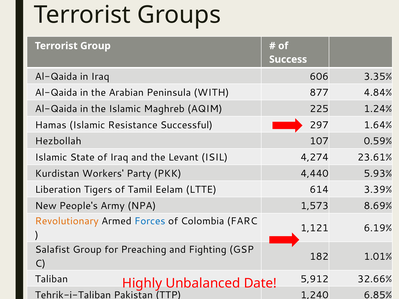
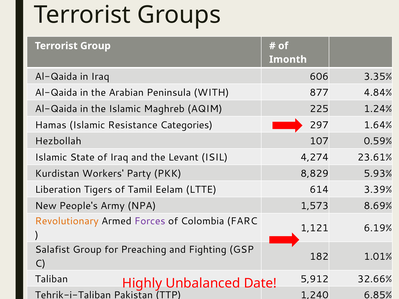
Success: Success -> Imonth
Successful: Successful -> Categories
4,440: 4,440 -> 8,829
Forces colour: blue -> purple
